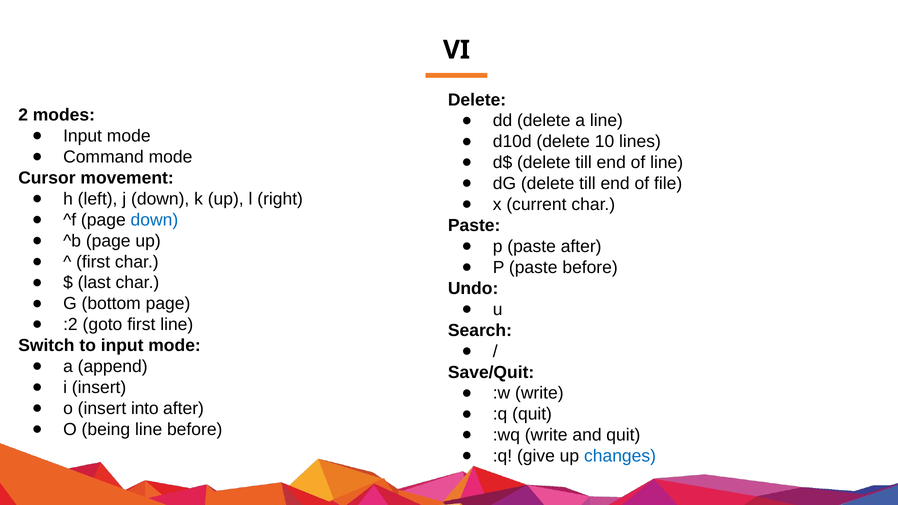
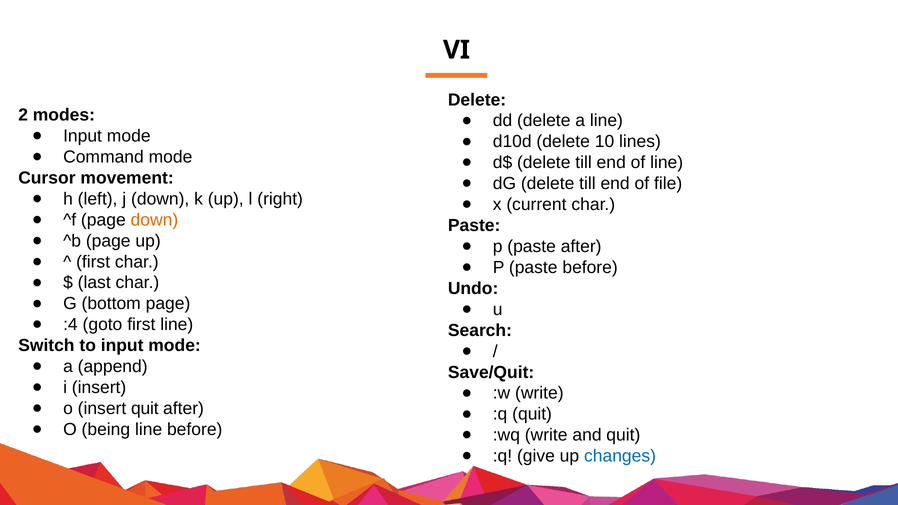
down at (154, 220) colour: blue -> orange
:2: :2 -> :4
insert into: into -> quit
